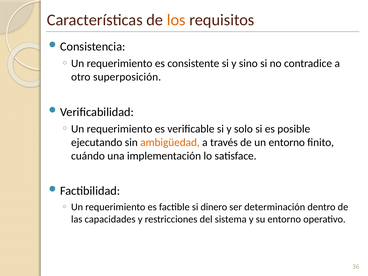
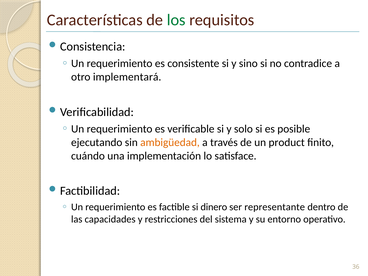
los colour: orange -> green
superposición: superposición -> implementará
un entorno: entorno -> product
determinación: determinación -> representante
